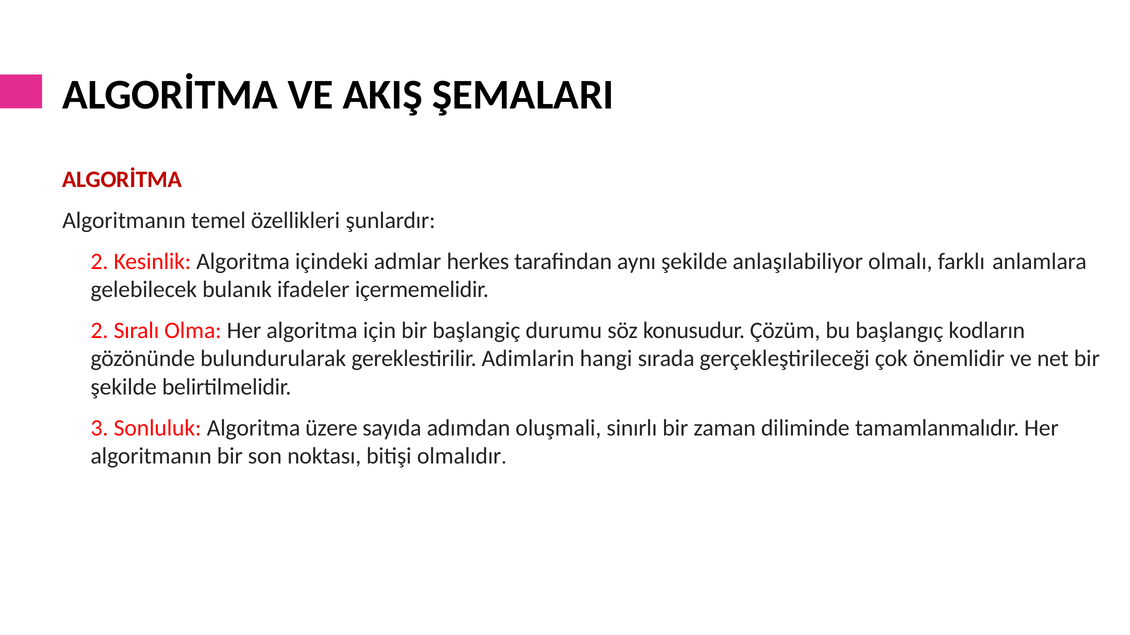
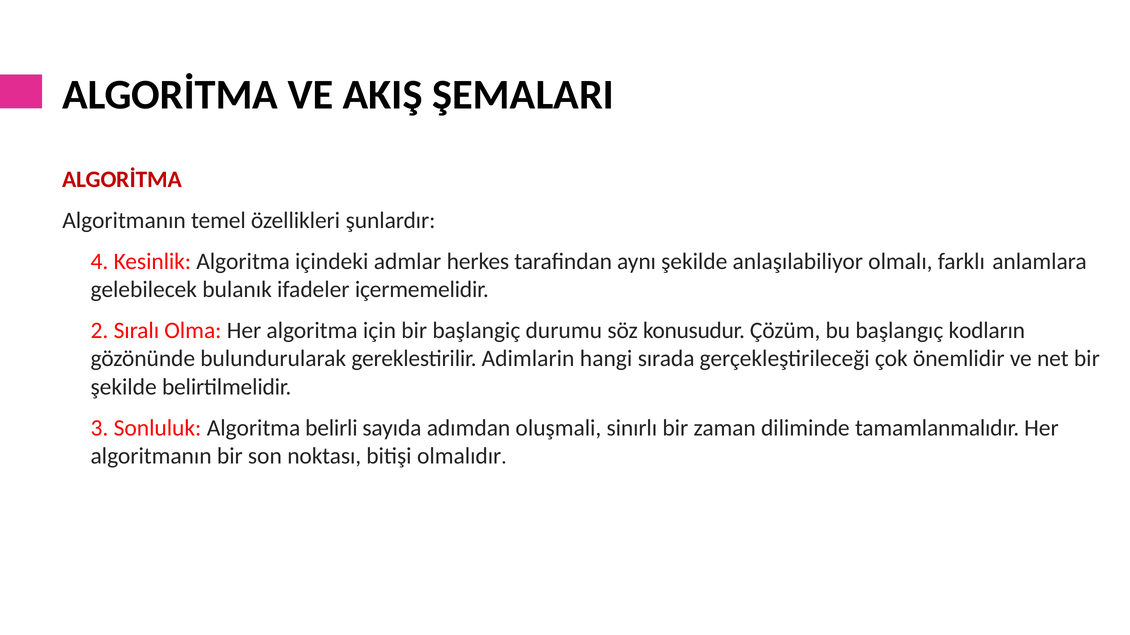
2 at (100, 262): 2 -> 4
üzere: üzere -> belirli
